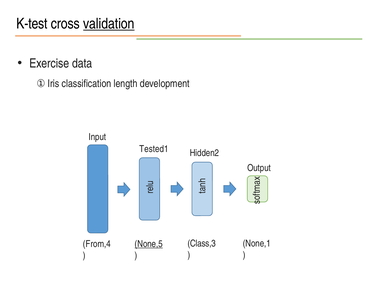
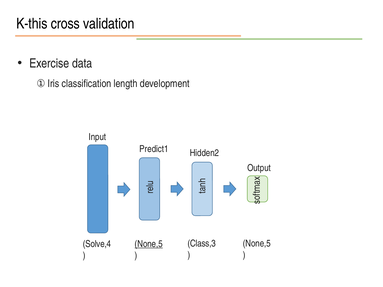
K-test: K-test -> K-this
validation underline: present -> none
Tested1: Tested1 -> Predict1
None,1 at (257, 244): None,1 -> None,5
From,4: From,4 -> Solve,4
